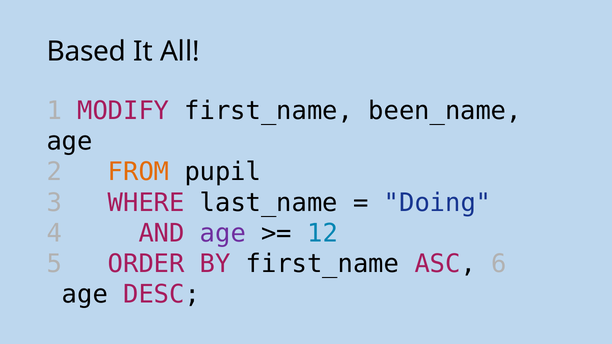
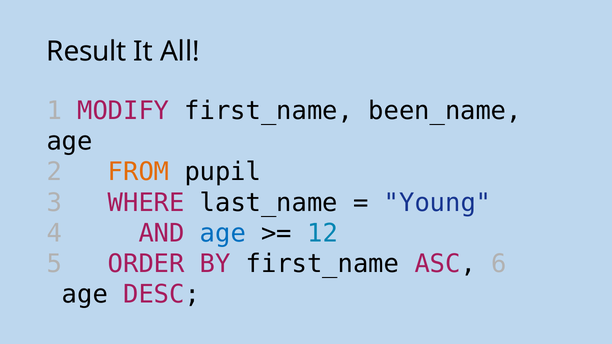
Based: Based -> Result
Doing: Doing -> Young
age at (223, 233) colour: purple -> blue
